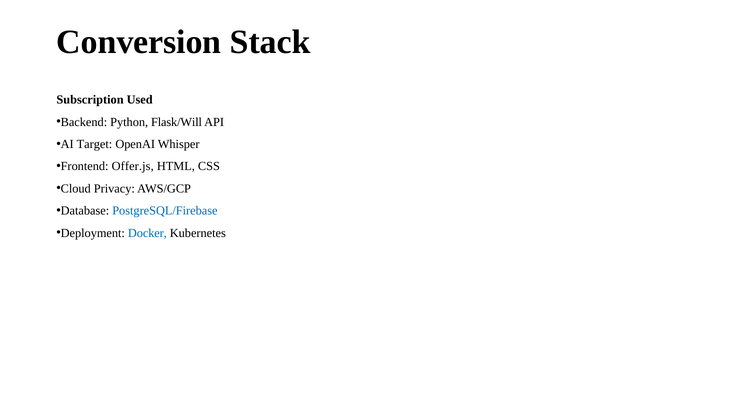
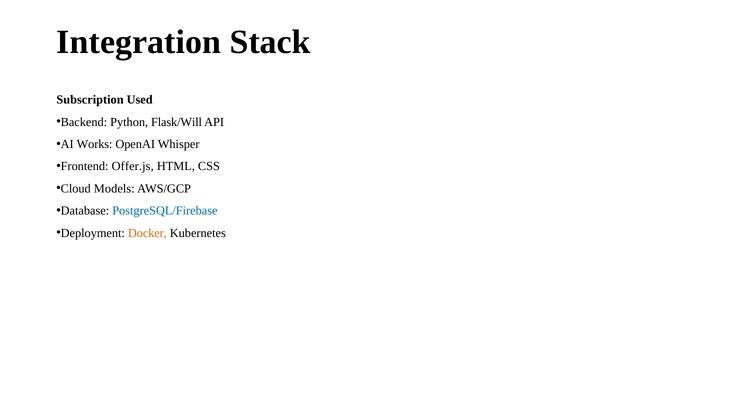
Conversion: Conversion -> Integration
Target: Target -> Works
Privacy: Privacy -> Models
Docker colour: blue -> orange
